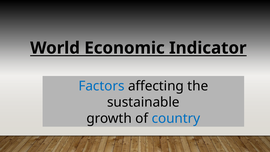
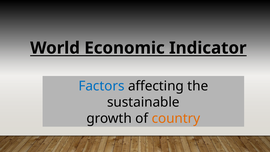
country colour: blue -> orange
